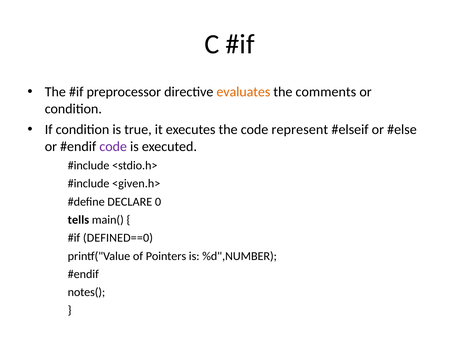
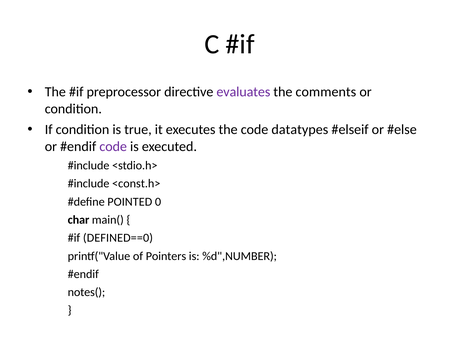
evaluates colour: orange -> purple
represent: represent -> datatypes
<given.h>: <given.h> -> <const.h>
DECLARE: DECLARE -> POINTED
tells: tells -> char
